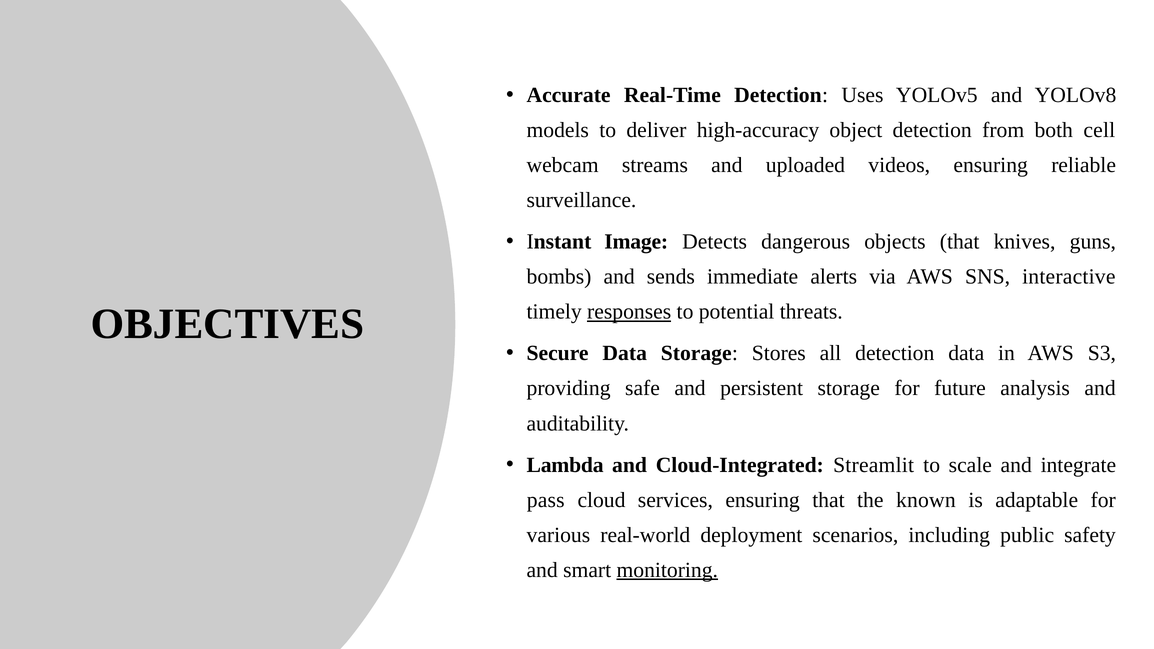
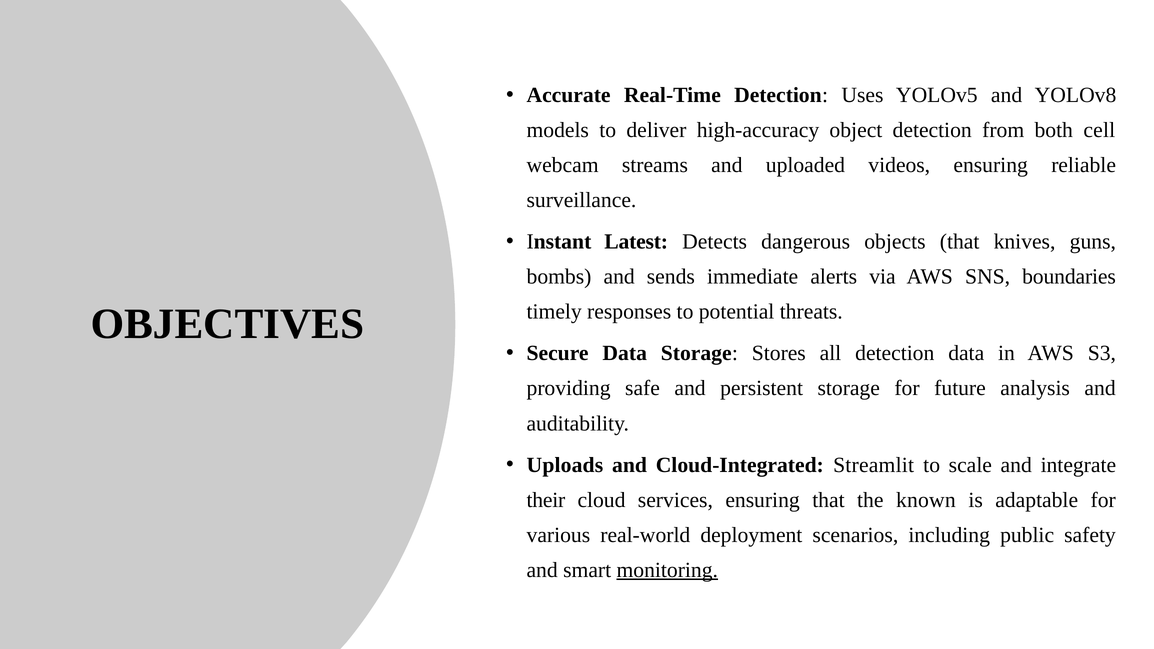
Image: Image -> Latest
interactive: interactive -> boundaries
responses underline: present -> none
Lambda: Lambda -> Uploads
pass: pass -> their
